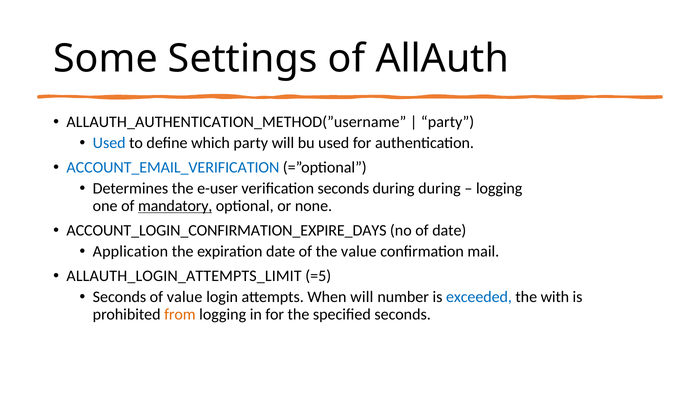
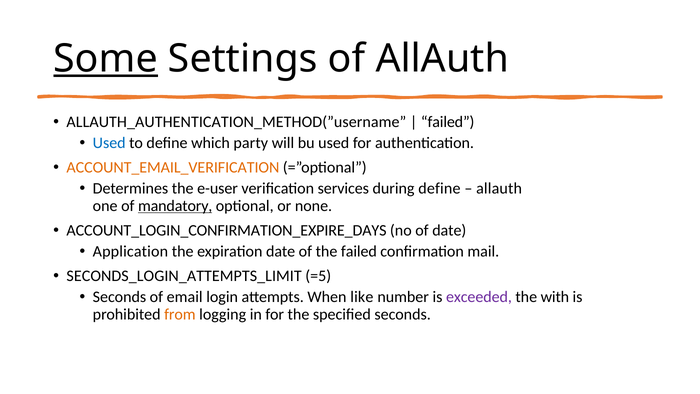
Some underline: none -> present
party at (448, 122): party -> failed
ACCOUNT_EMAIL_VERIFICATION colour: blue -> orange
verification seconds: seconds -> services
during during: during -> define
logging at (499, 188): logging -> allauth
the value: value -> failed
ALLAUTH_LOGIN_ATTEMPTS_LIMIT: ALLAUTH_LOGIN_ATTEMPTS_LIMIT -> SECONDS_LOGIN_ATTEMPTS_LIMIT
of value: value -> email
When will: will -> like
exceeded colour: blue -> purple
